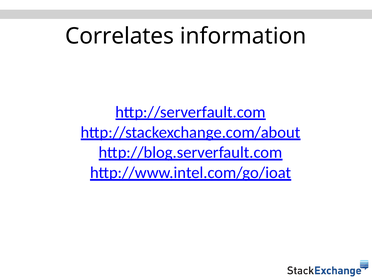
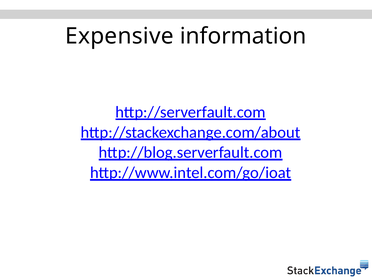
Correlates: Correlates -> Expensive
